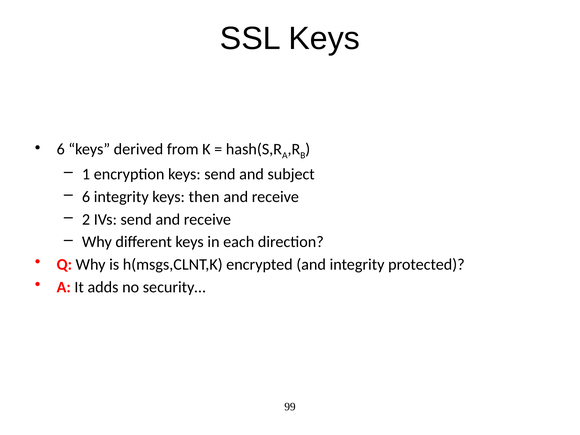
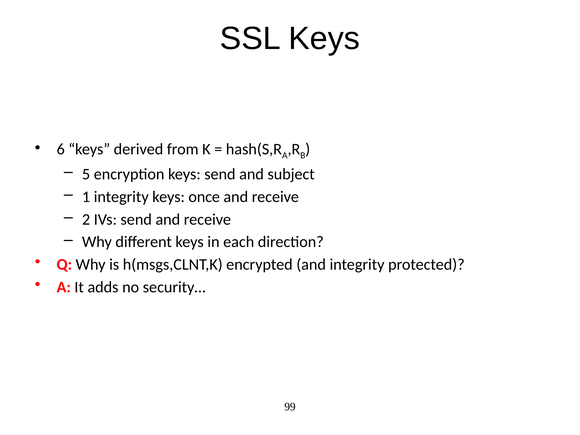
1: 1 -> 5
6 at (86, 197): 6 -> 1
then: then -> once
